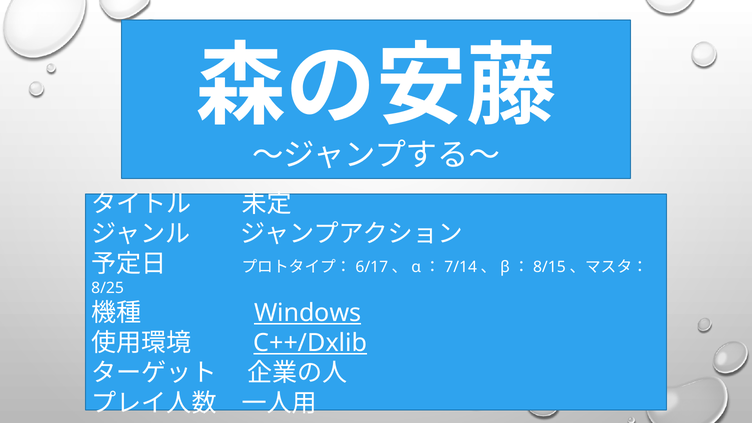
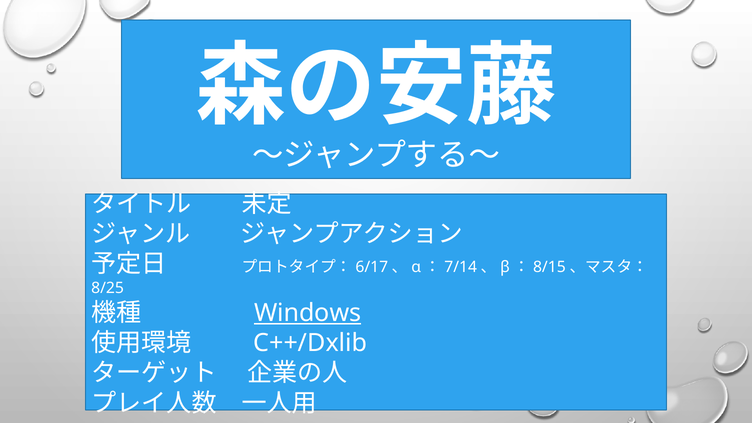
C++/Dxlib underline: present -> none
